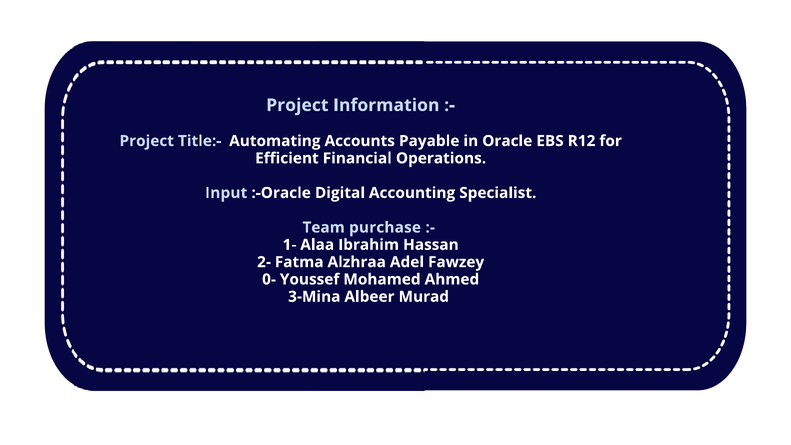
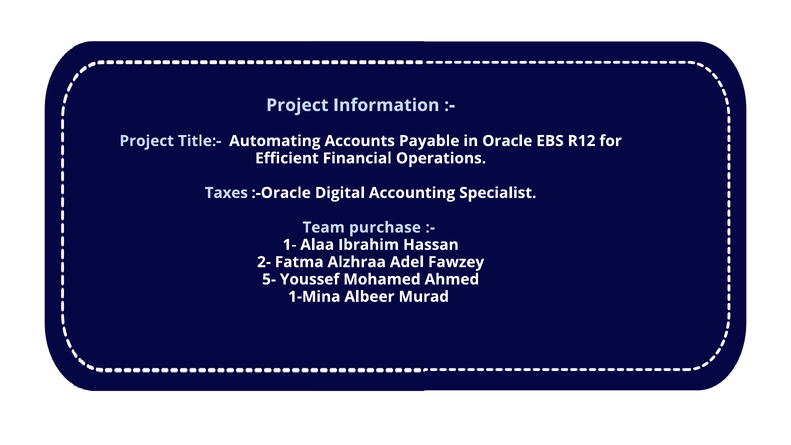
Input: Input -> Taxes
0-: 0- -> 5-
3-Mina: 3-Mina -> 1-Mina
